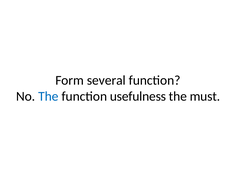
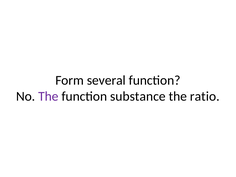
The at (48, 96) colour: blue -> purple
usefulness: usefulness -> substance
must: must -> ratio
